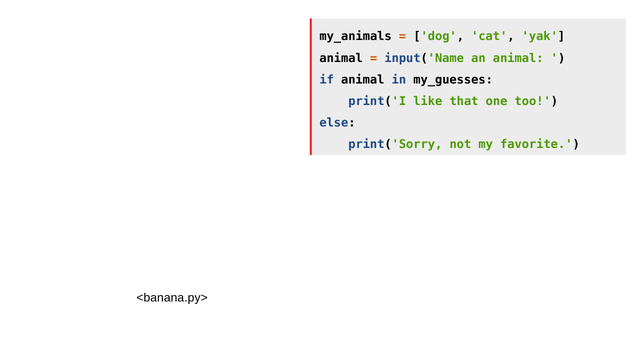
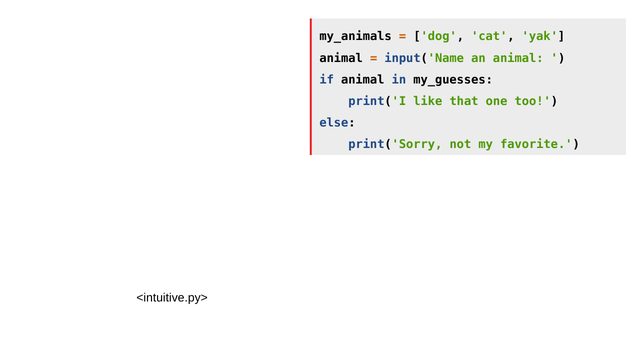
<banana.py>: <banana.py> -> <intuitive.py>
